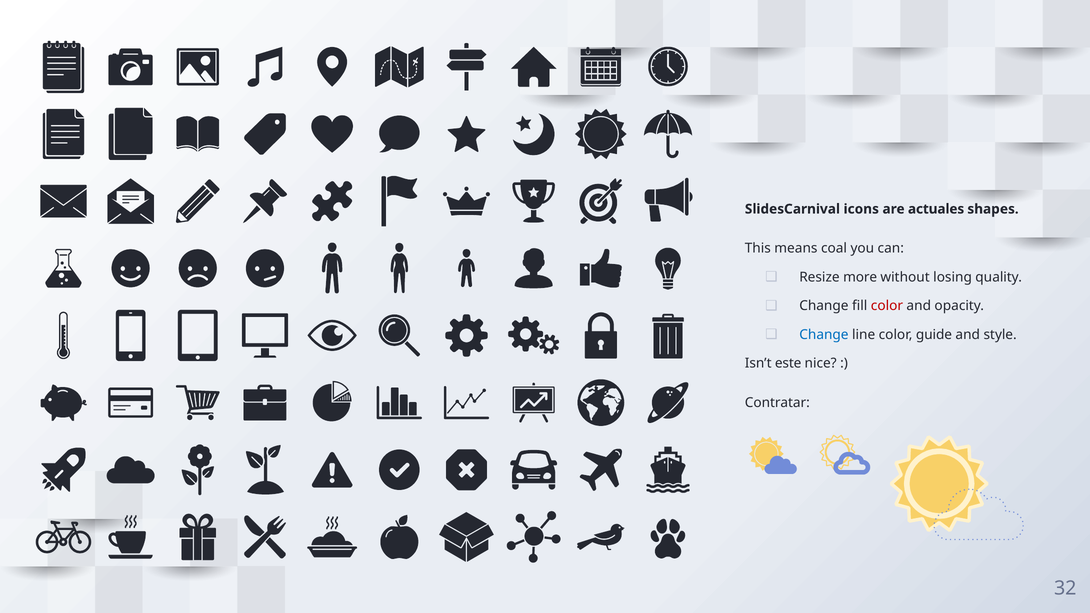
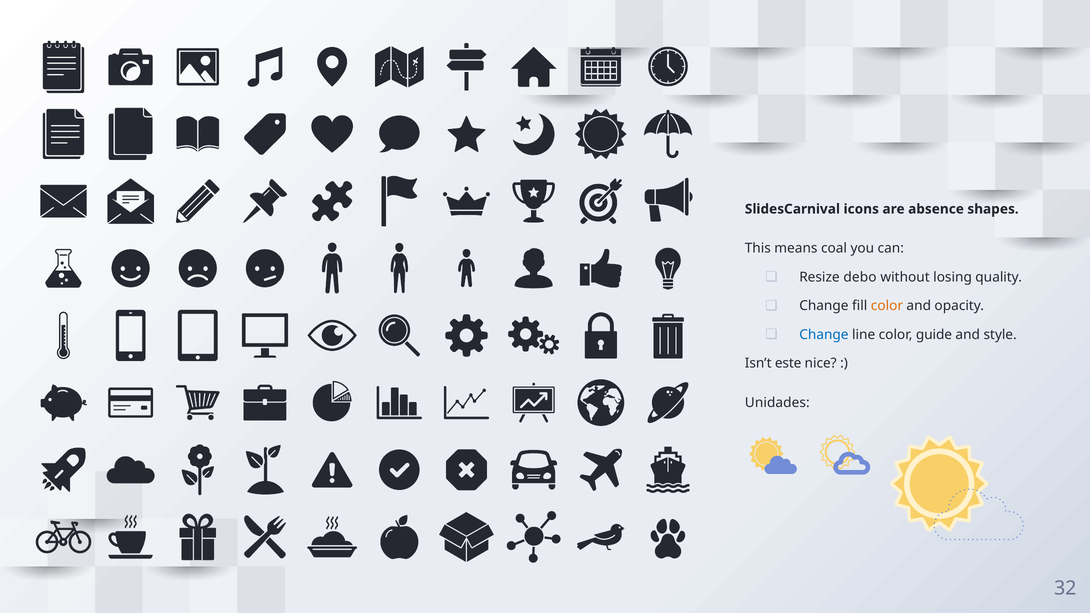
actuales: actuales -> absence
more: more -> debo
color at (887, 306) colour: red -> orange
Contratar: Contratar -> Unidades
